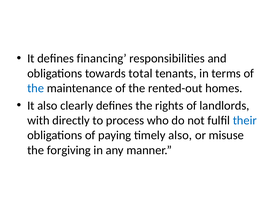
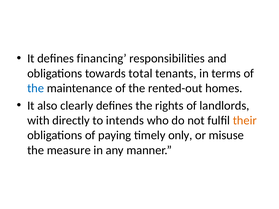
process: process -> intends
their colour: blue -> orange
timely also: also -> only
forgiving: forgiving -> measure
